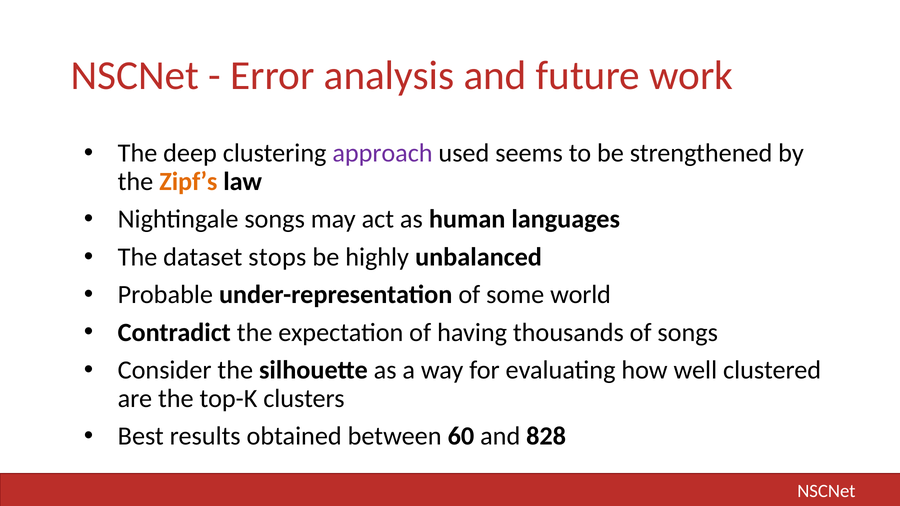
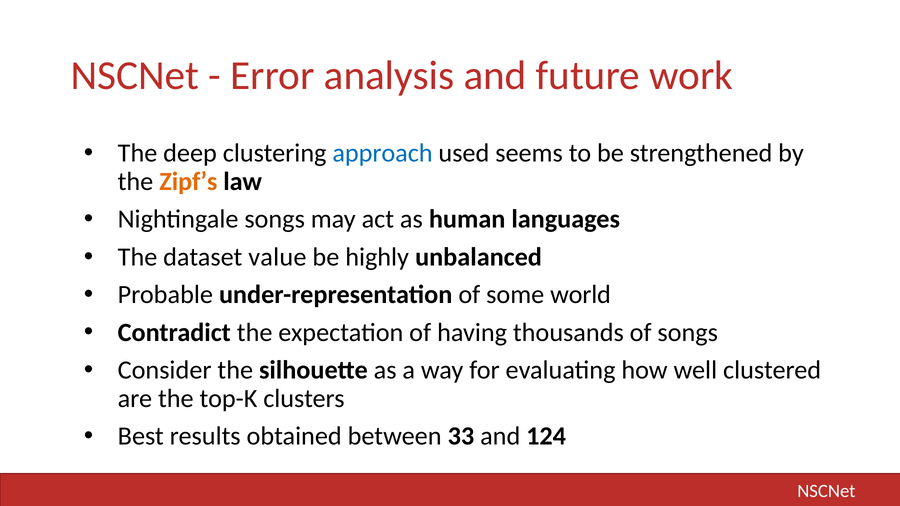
approach colour: purple -> blue
stops: stops -> value
60: 60 -> 33
828: 828 -> 124
